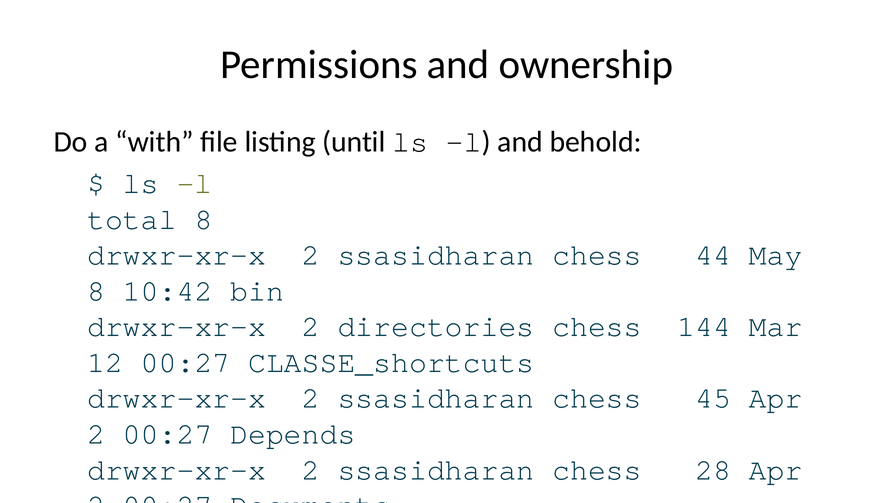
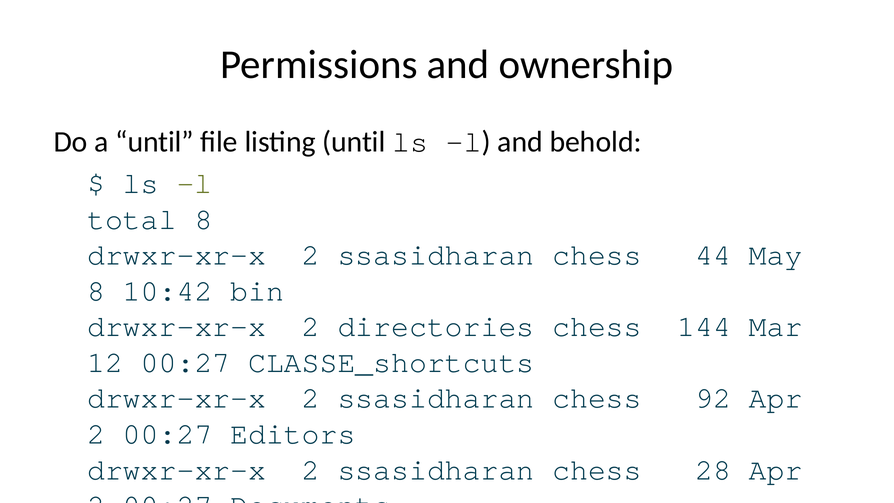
a with: with -> until
45: 45 -> 92
Depends: Depends -> Editors
